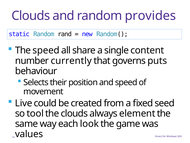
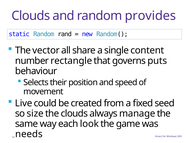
The speed: speed -> vector
currently: currently -> rectangle
tool: tool -> size
element: element -> manage
values: values -> needs
